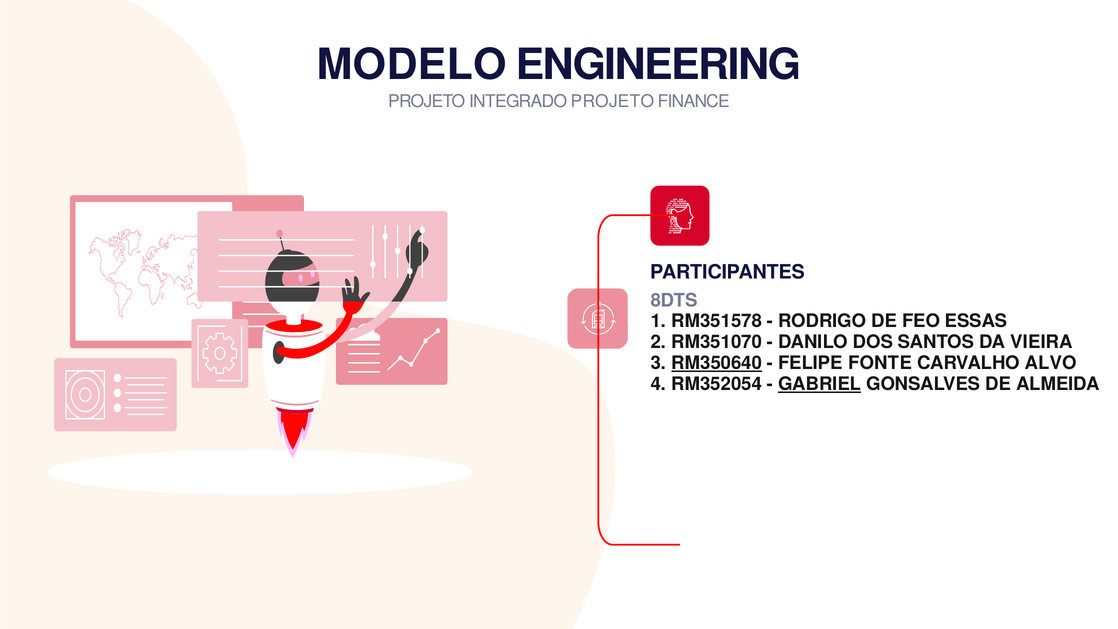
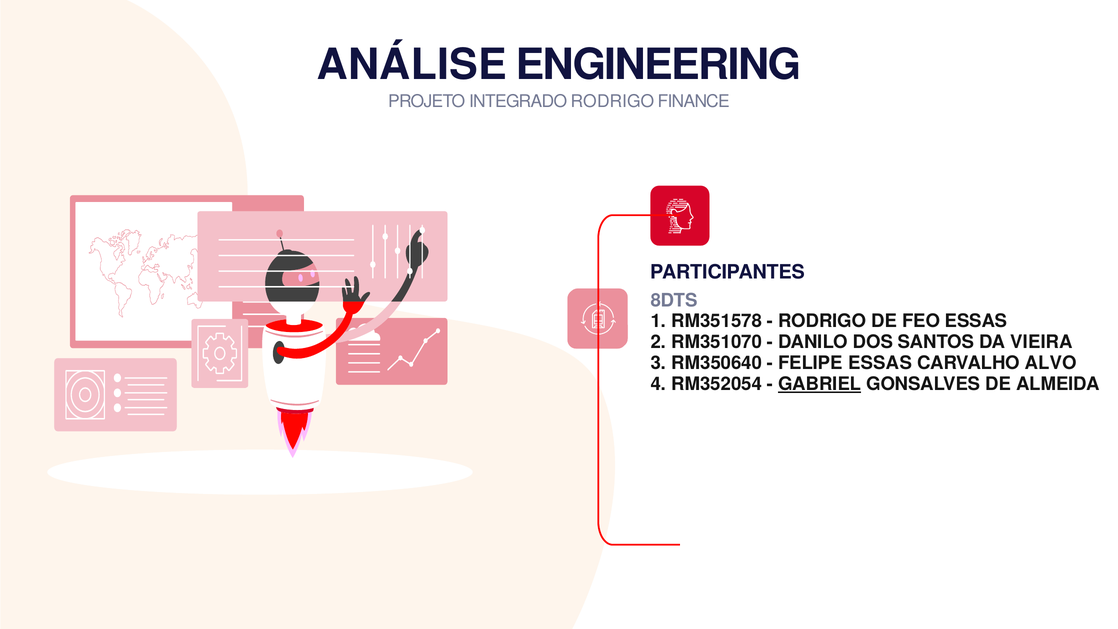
MODELO: MODELO -> ANÁLISE
INTEGRADO PROJETO: PROJETO -> RODRIGO
RM350640 underline: present -> none
FELIPE FONTE: FONTE -> ESSAS
